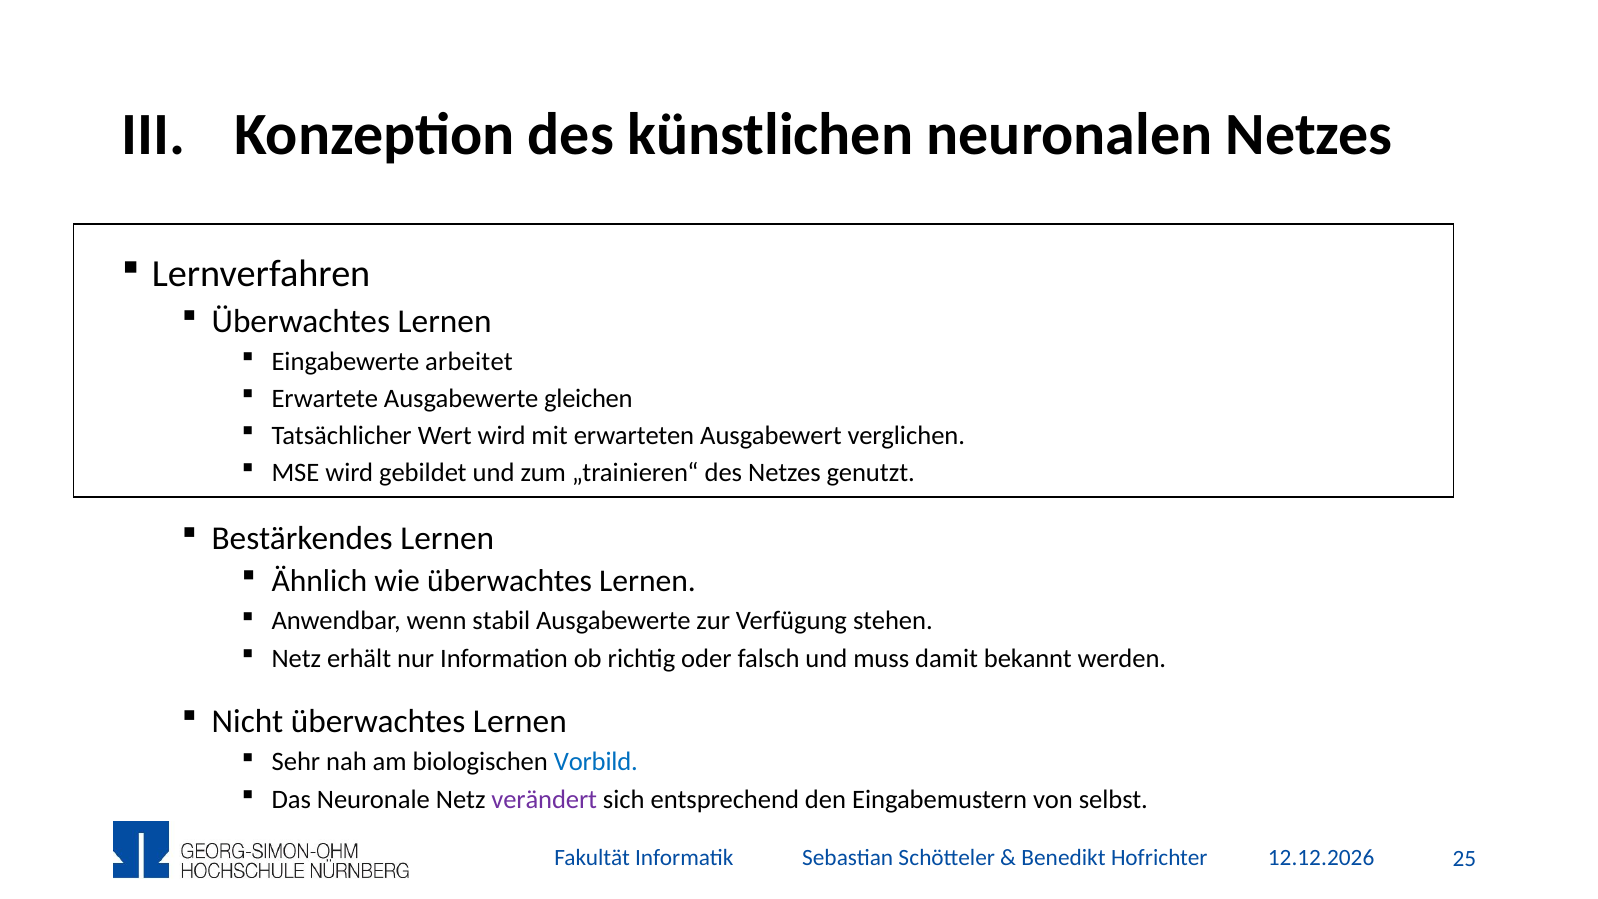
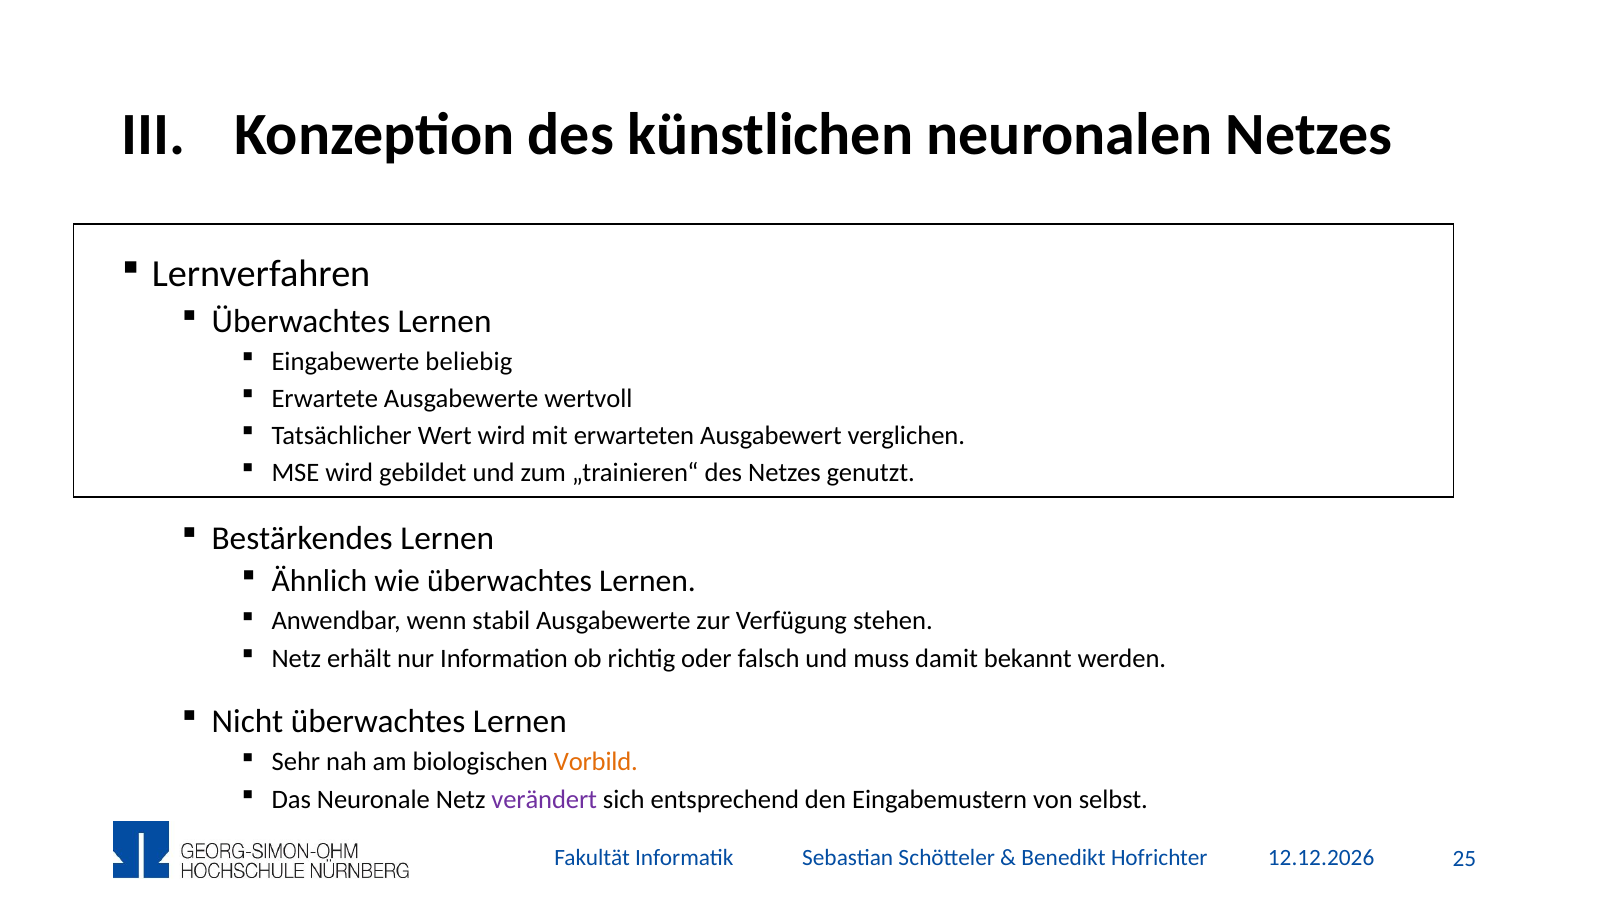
arbeitet: arbeitet -> beliebig
gleichen: gleichen -> wertvoll
Vorbild colour: blue -> orange
